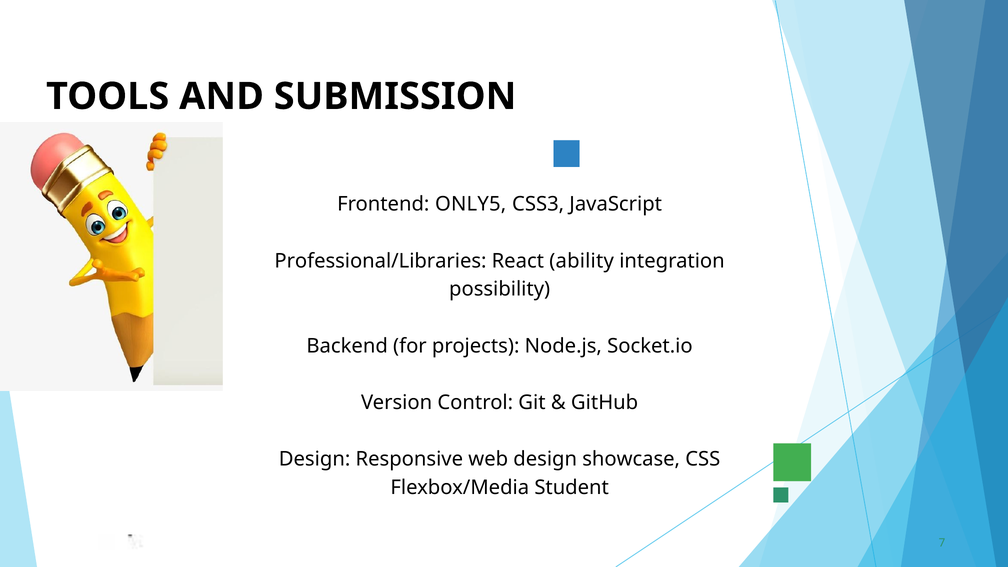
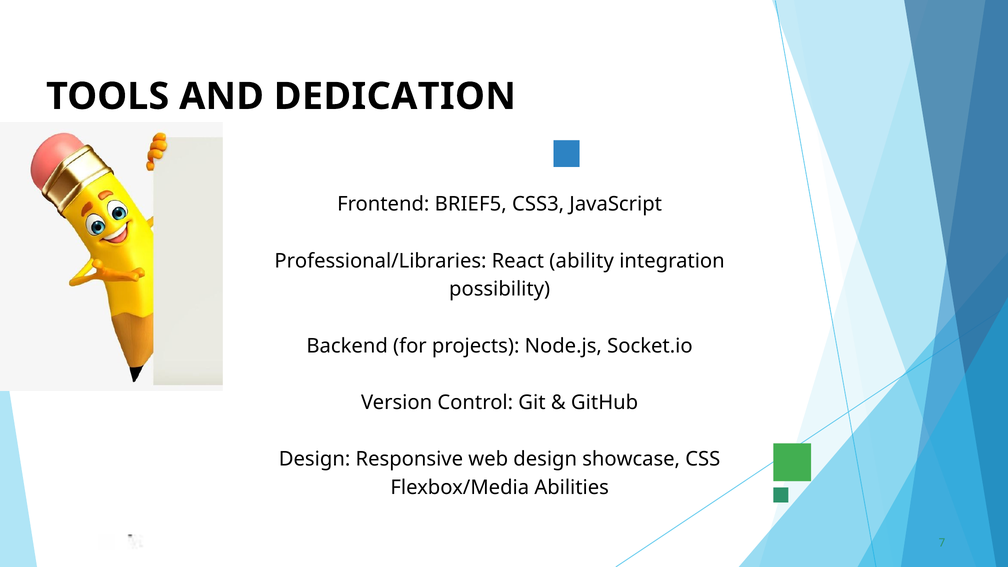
SUBMISSION: SUBMISSION -> DEDICATION
ONLY5: ONLY5 -> BRIEF5
Student: Student -> Abilities
